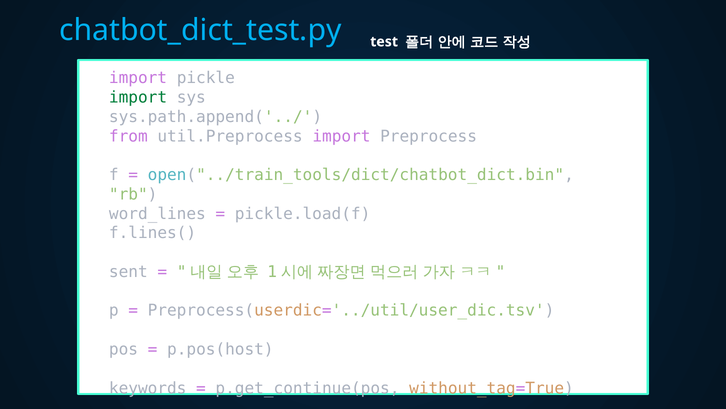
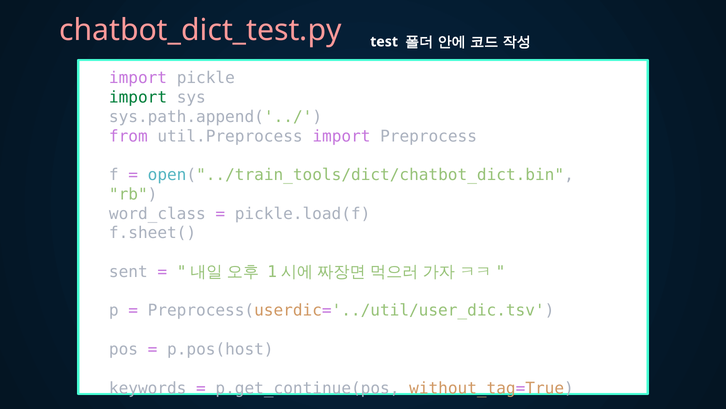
chatbot_dict_test.py colour: light blue -> pink
word_lines: word_lines -> word_class
f.lines(: f.lines( -> f.sheet(
